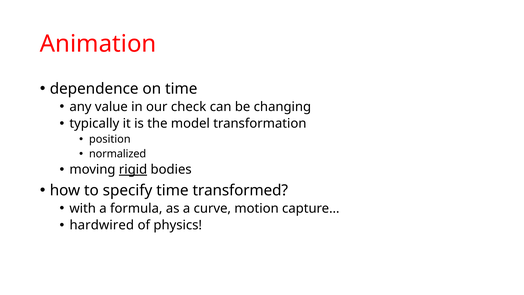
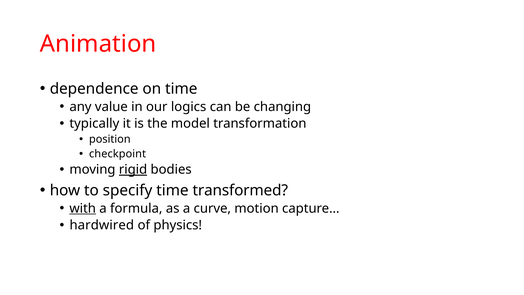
check: check -> logics
normalized: normalized -> checkpoint
with underline: none -> present
